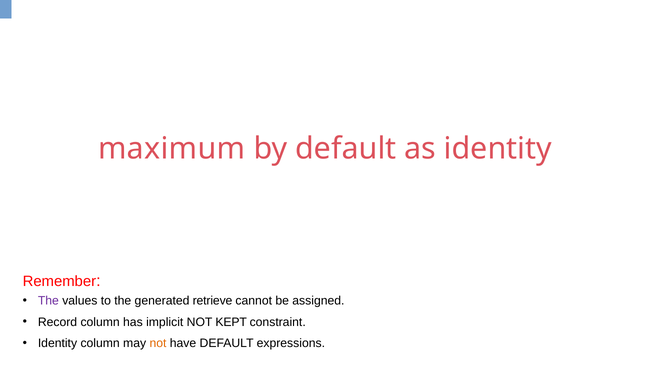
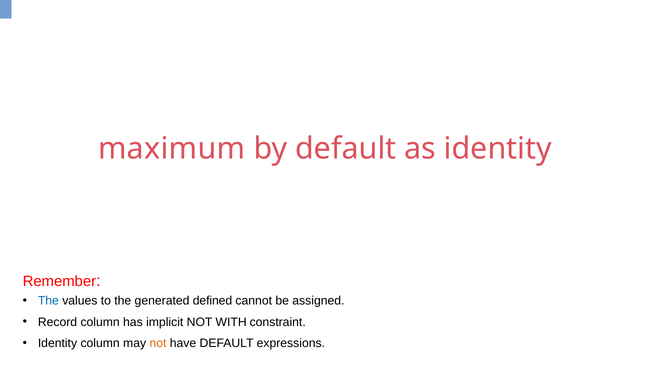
The at (48, 301) colour: purple -> blue
retrieve: retrieve -> defined
KEPT: KEPT -> WITH
